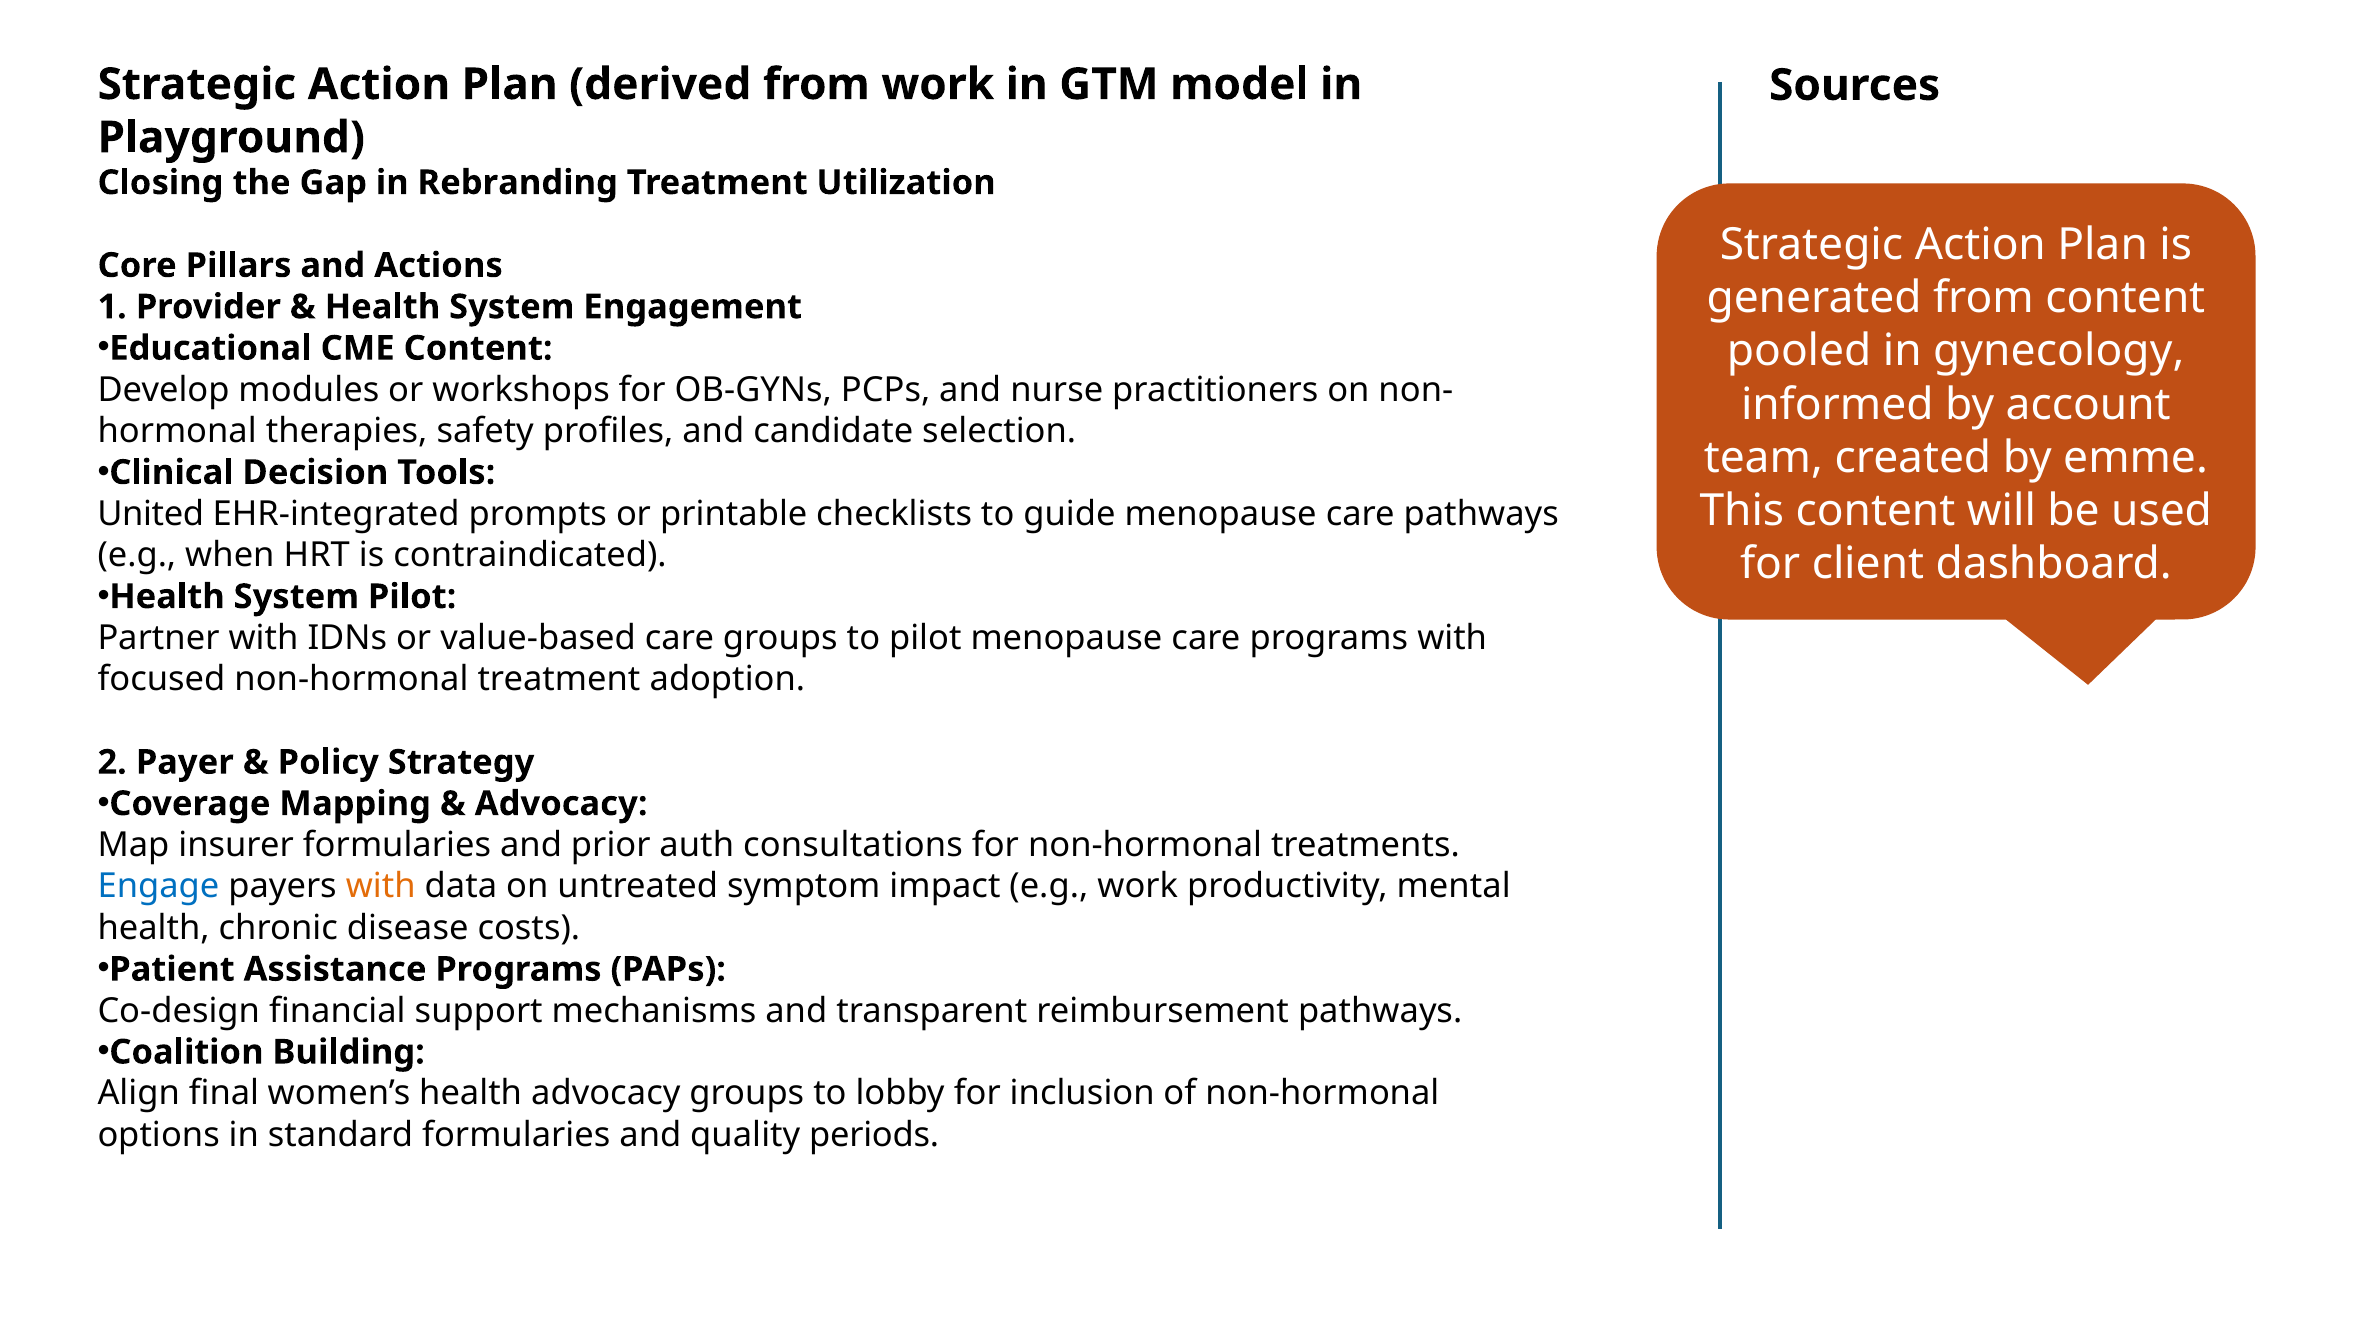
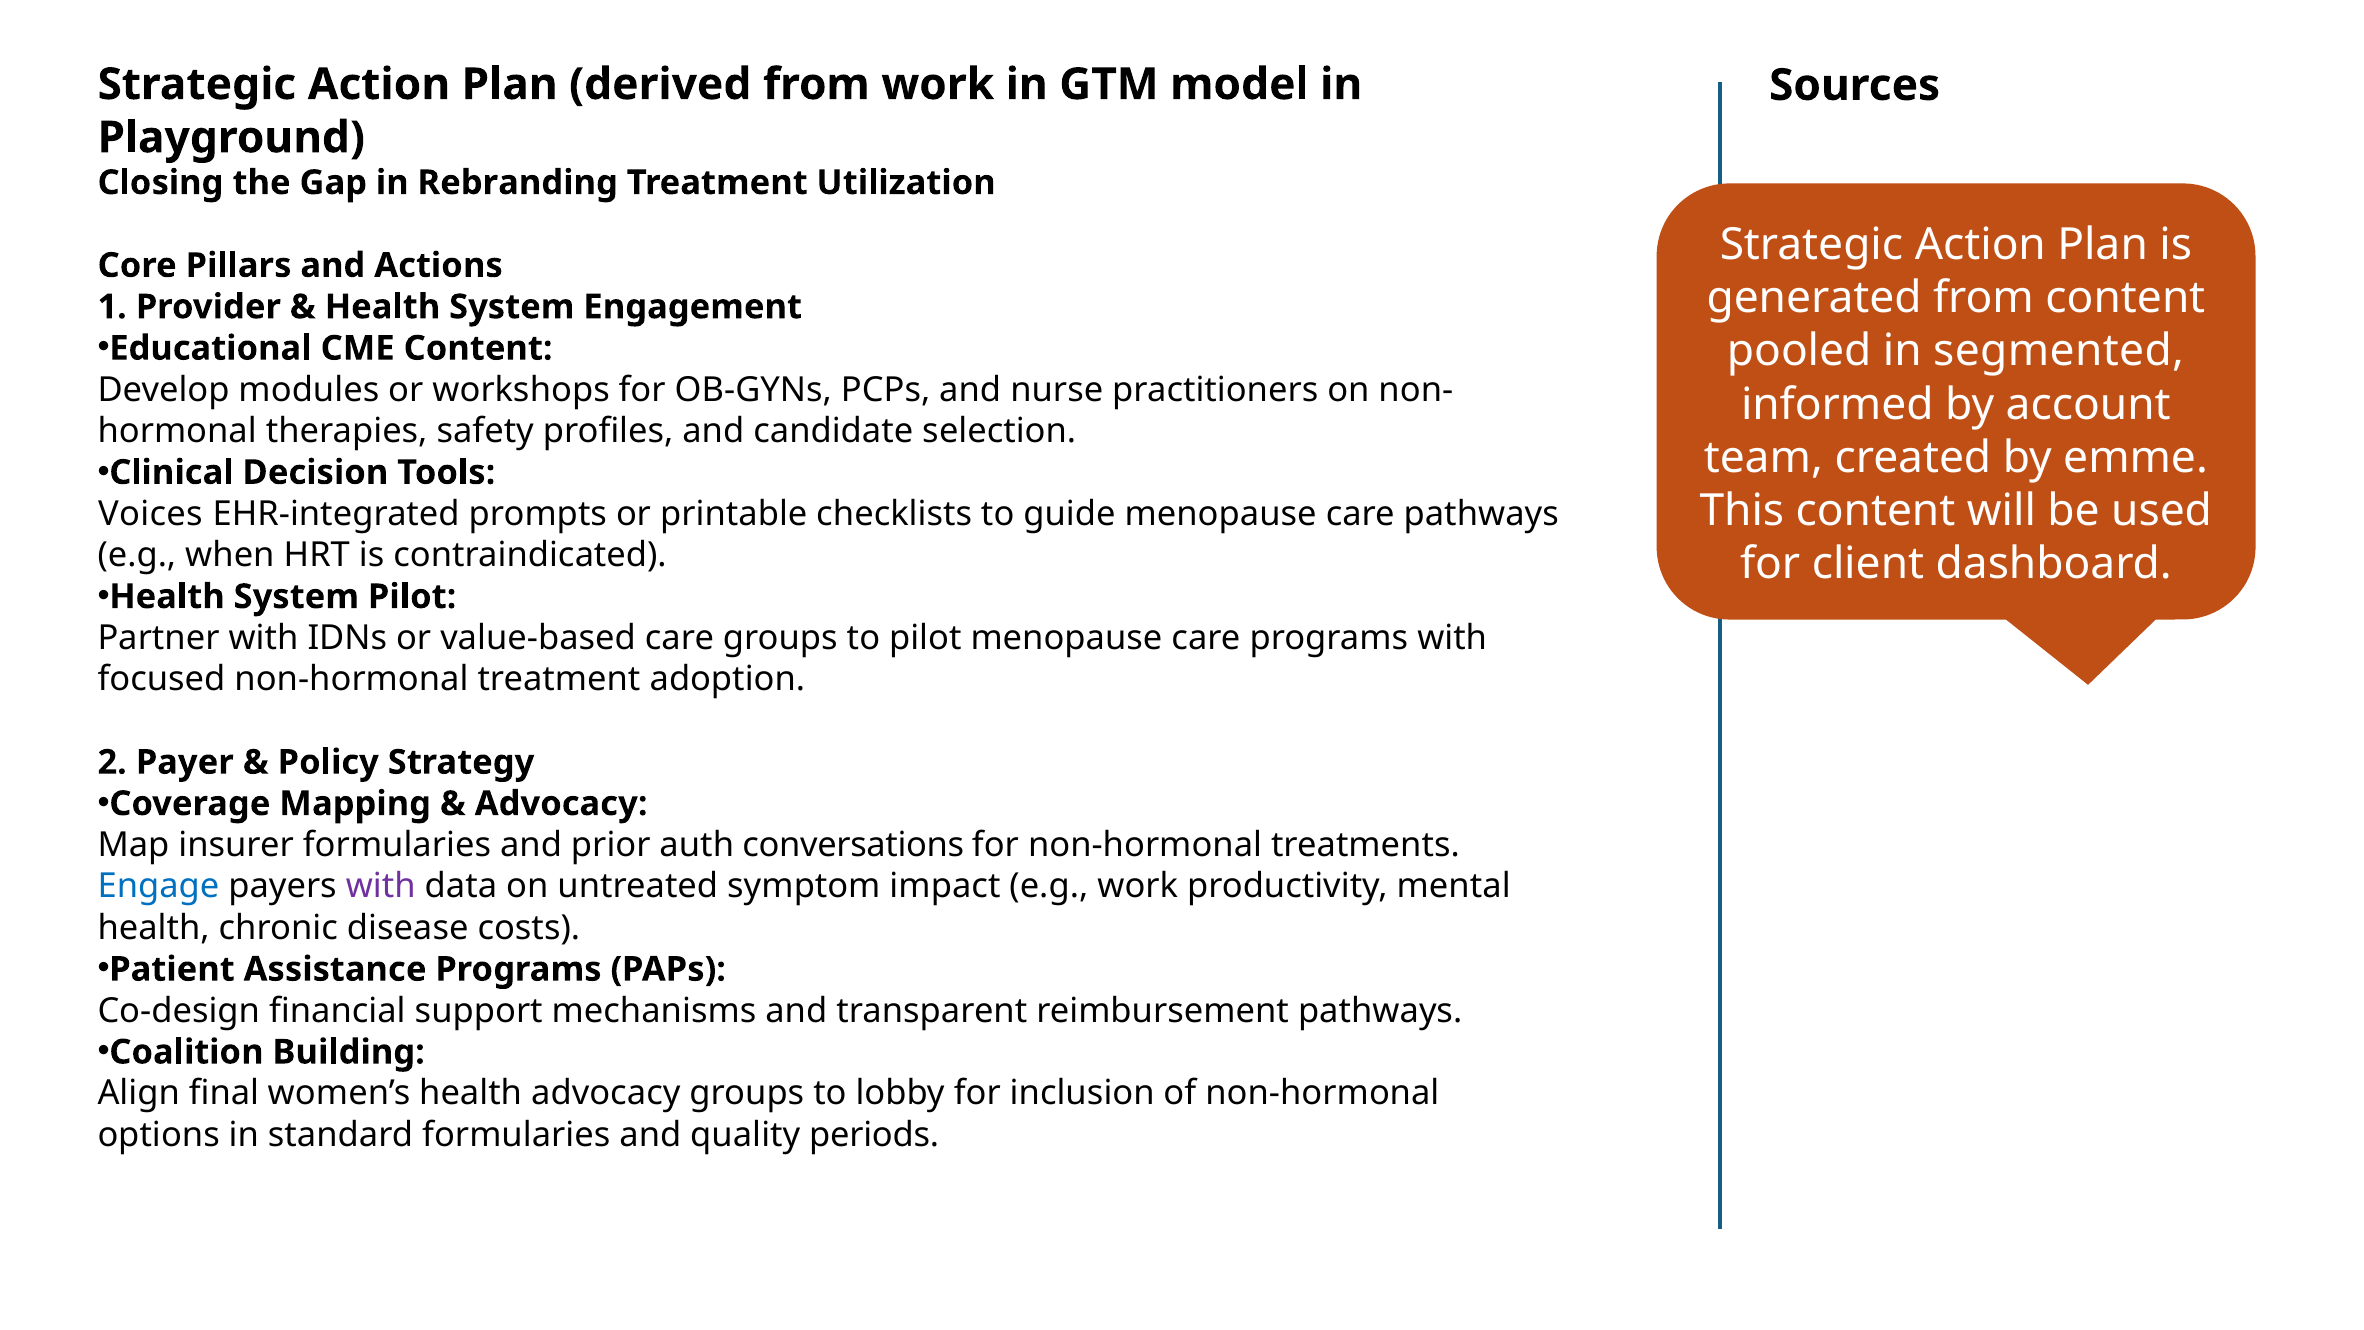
gynecology: gynecology -> segmented
United: United -> Voices
consultations: consultations -> conversations
with at (381, 886) colour: orange -> purple
